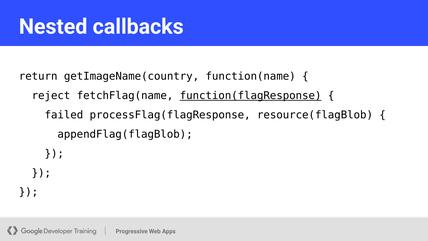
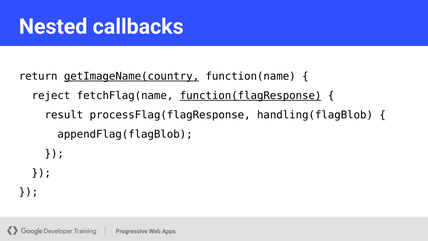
getImageName(country underline: none -> present
failed: failed -> result
resource(flagBlob: resource(flagBlob -> handling(flagBlob
